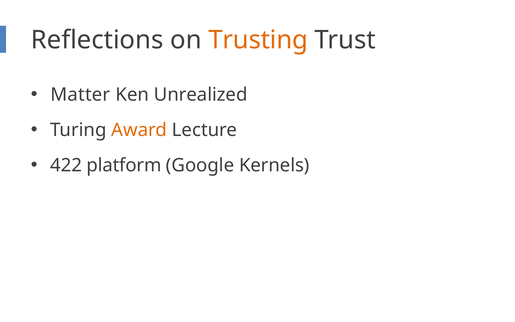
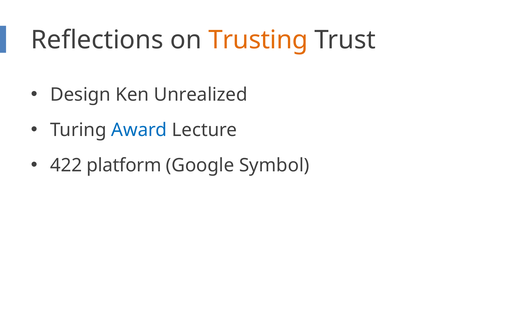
Matter: Matter -> Design
Award colour: orange -> blue
Kernels: Kernels -> Symbol
